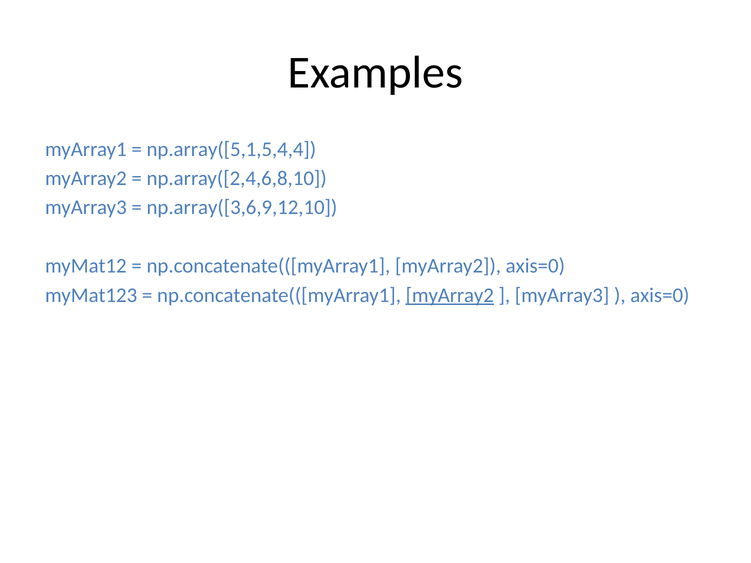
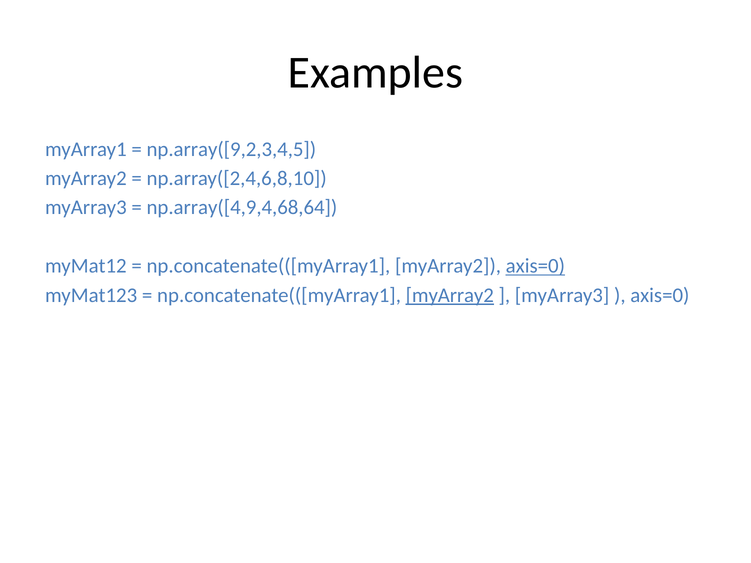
np.array([5,1,5,4,4: np.array([5,1,5,4,4 -> np.array([9,2,3,4,5
np.array([3,6,9,12,10: np.array([3,6,9,12,10 -> np.array([4,9,4,68,64
axis=0 at (535, 266) underline: none -> present
